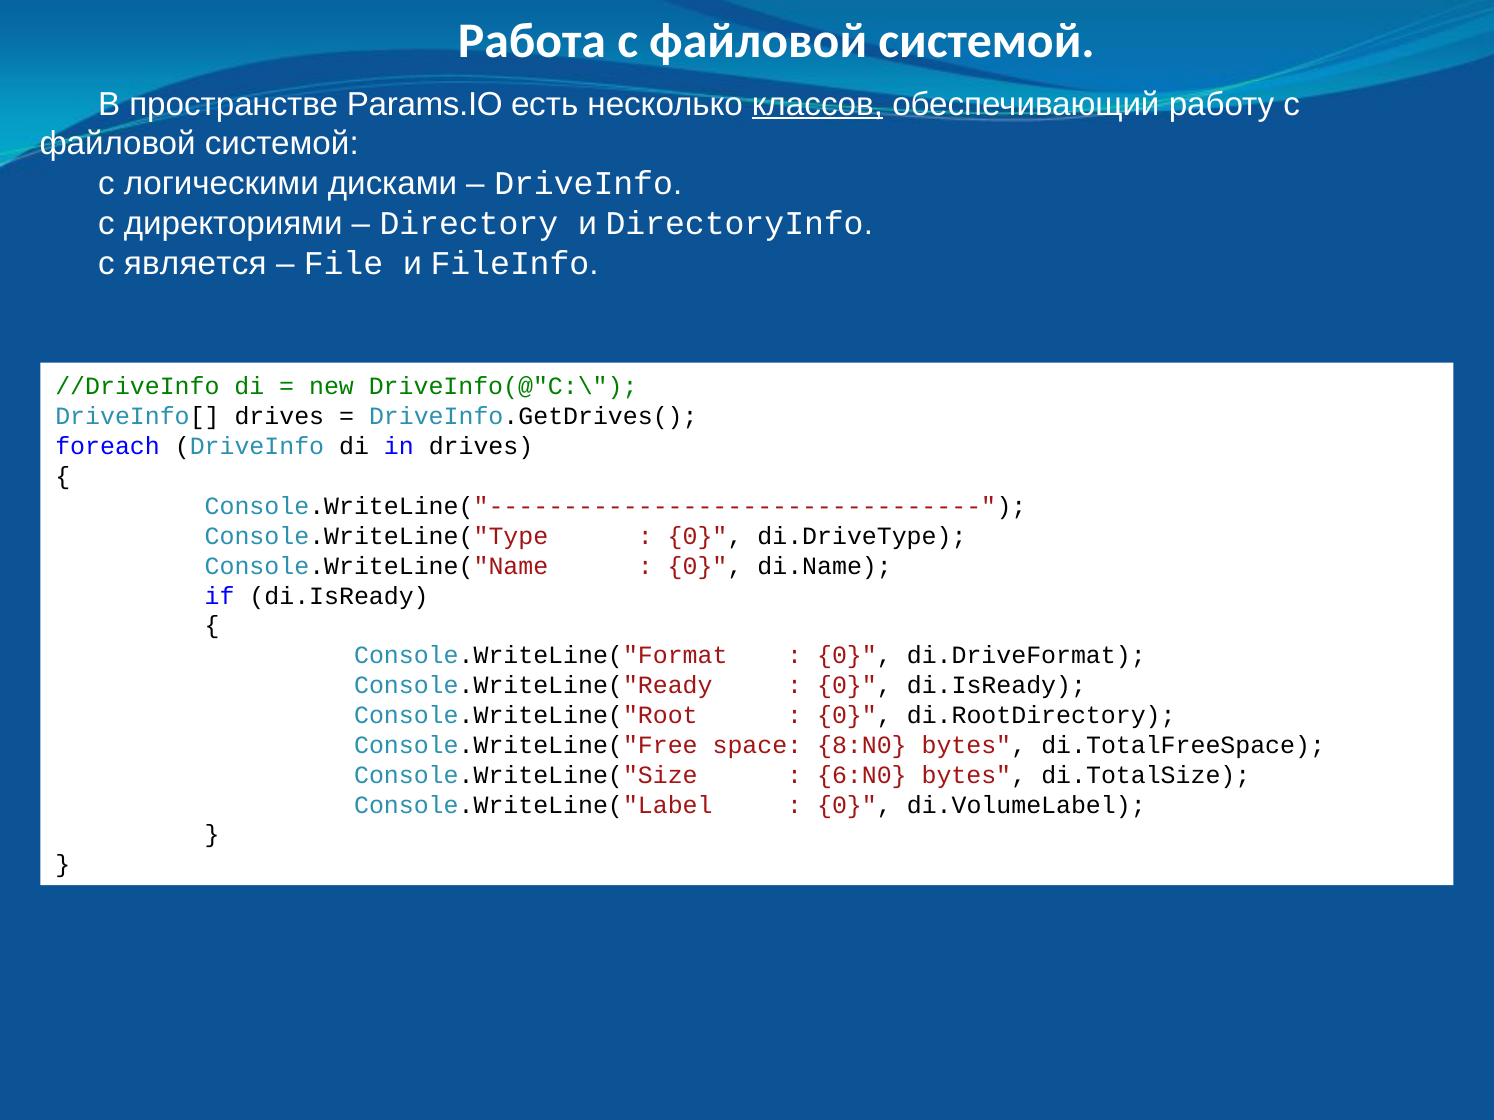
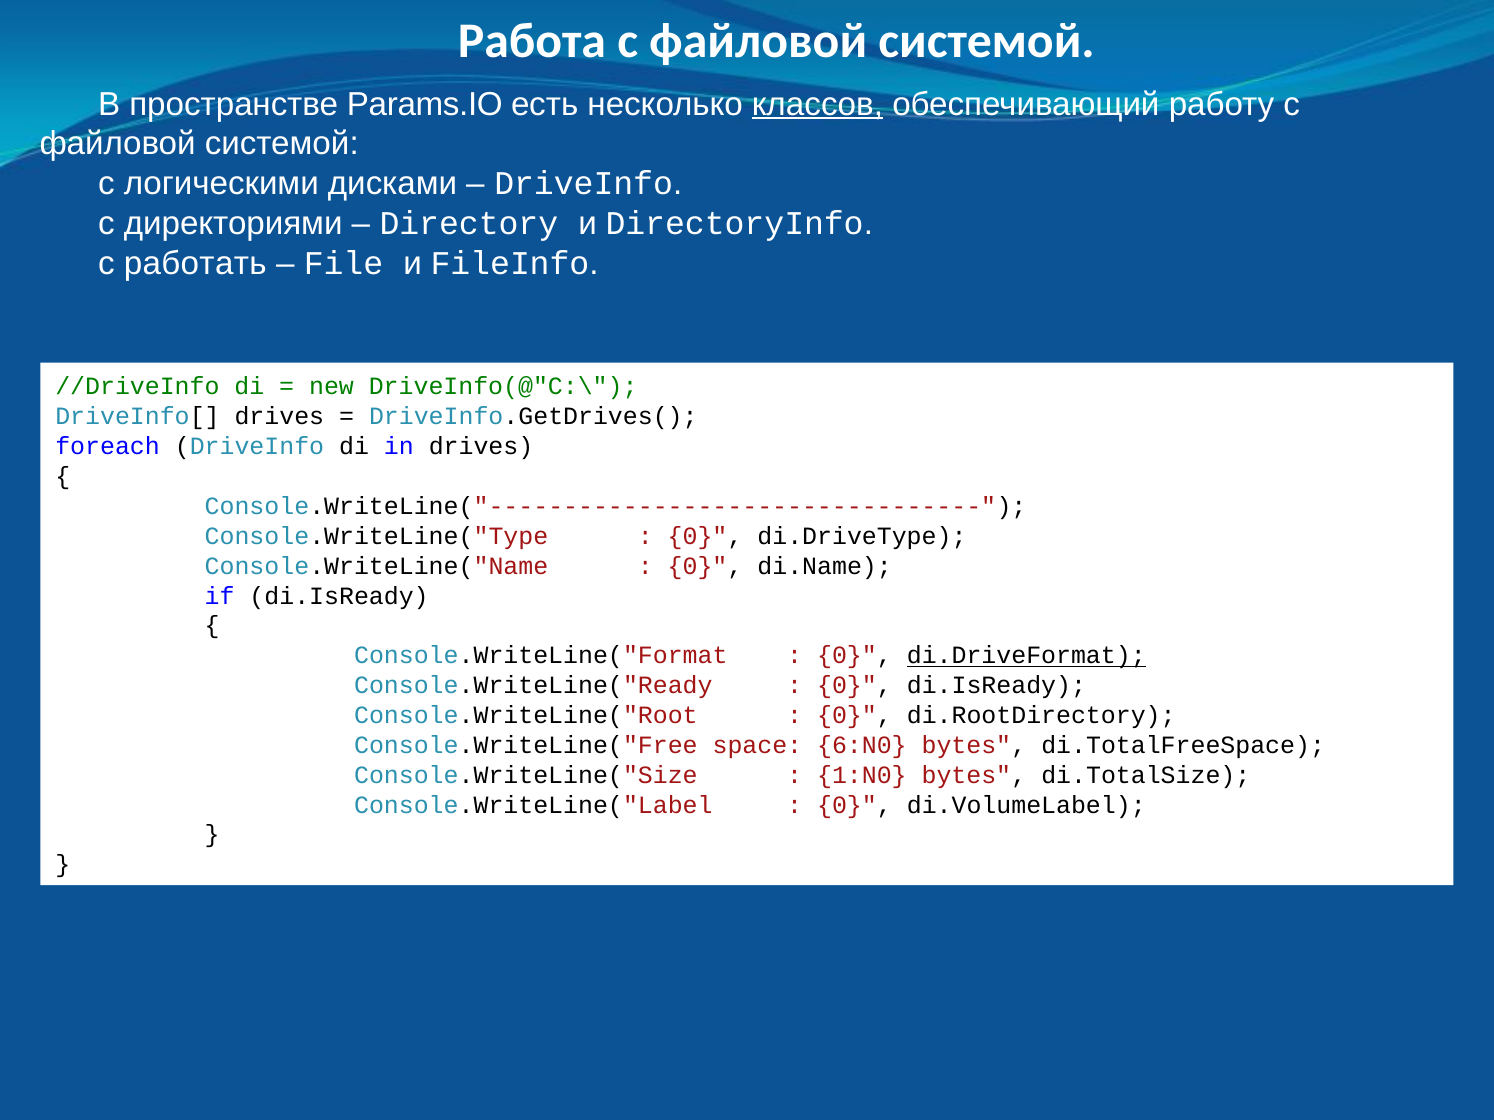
является: является -> работать
di.DriveFormat underline: none -> present
8:N0: 8:N0 -> 6:N0
6:N0: 6:N0 -> 1:N0
